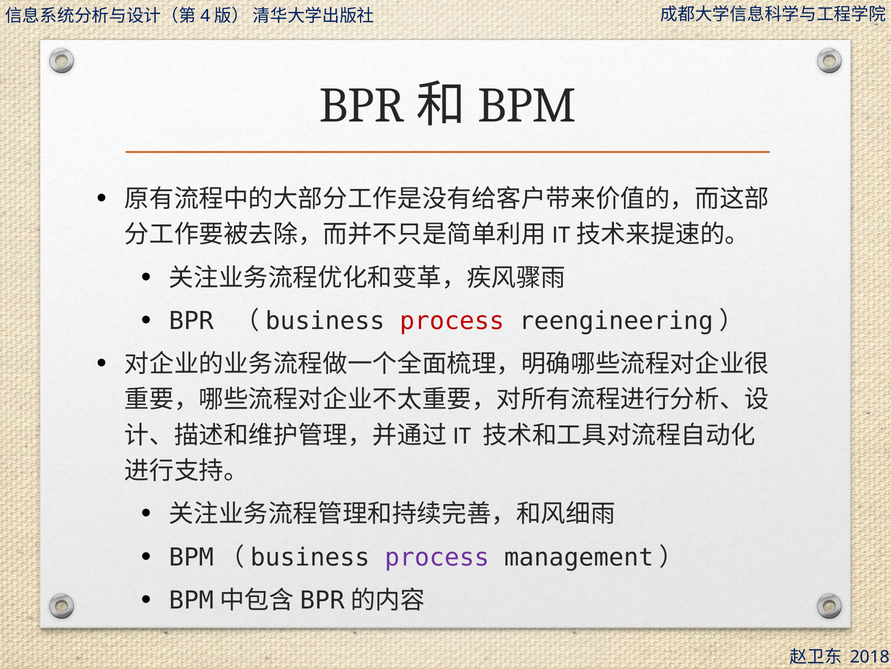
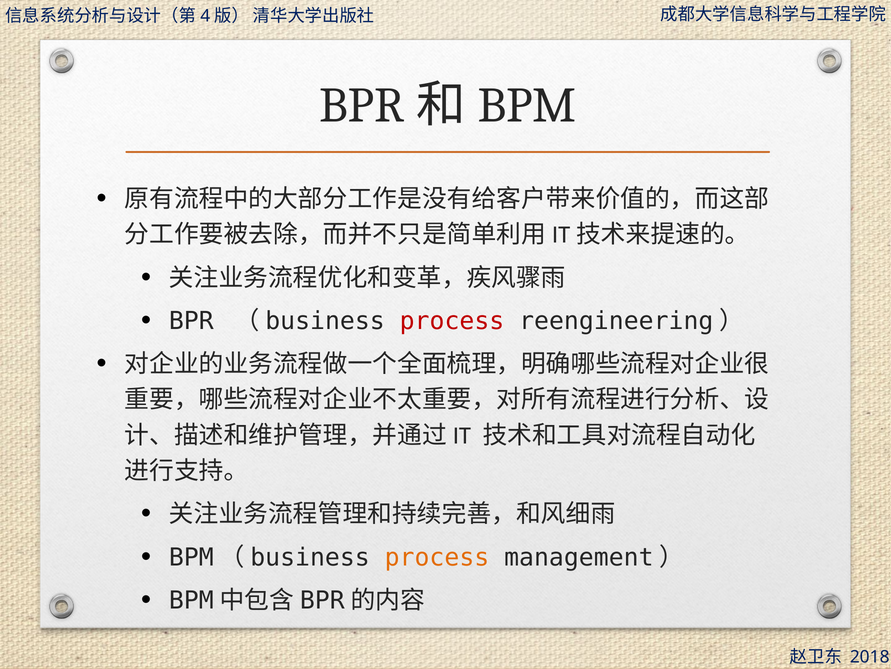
process at (437, 557) colour: purple -> orange
